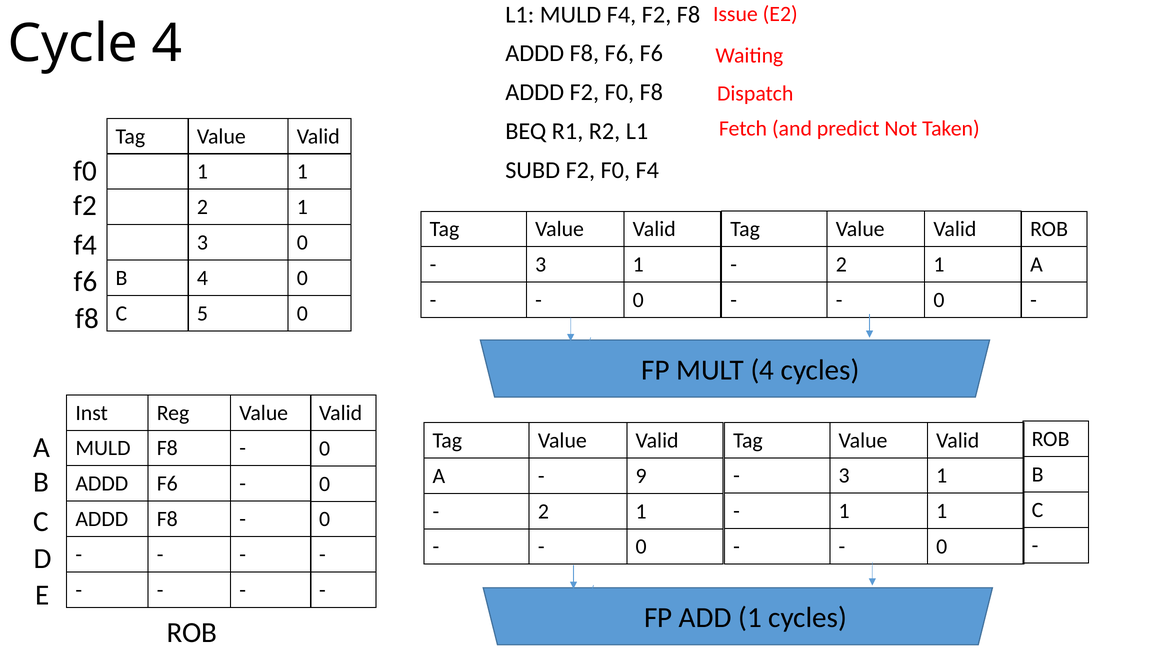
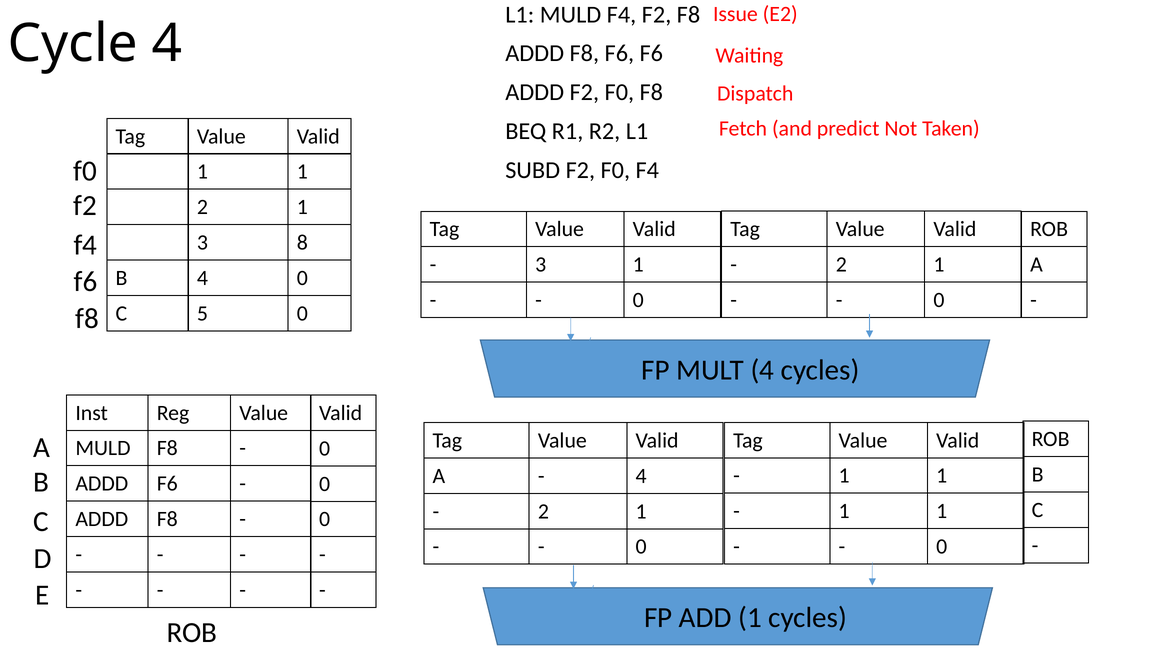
3 0: 0 -> 8
3 at (844, 476): 3 -> 1
9 at (641, 476): 9 -> 4
